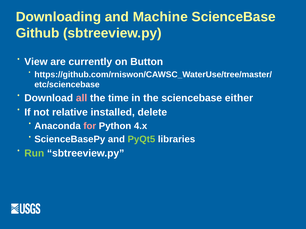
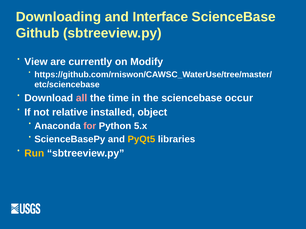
Machine: Machine -> Interface
Button: Button -> Modify
either: either -> occur
delete: delete -> object
4.x: 4.x -> 5.x
PyQt5 colour: light green -> yellow
Run colour: light green -> yellow
